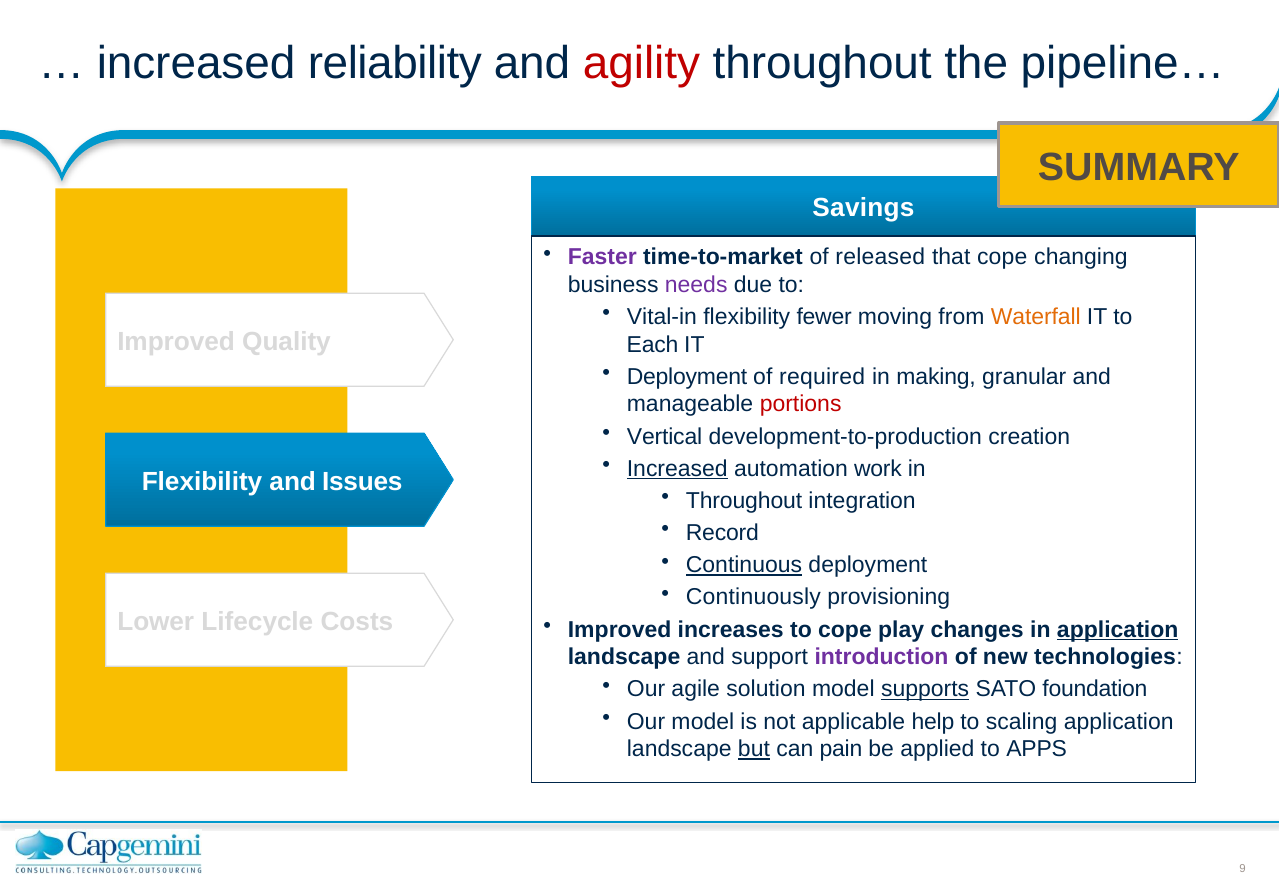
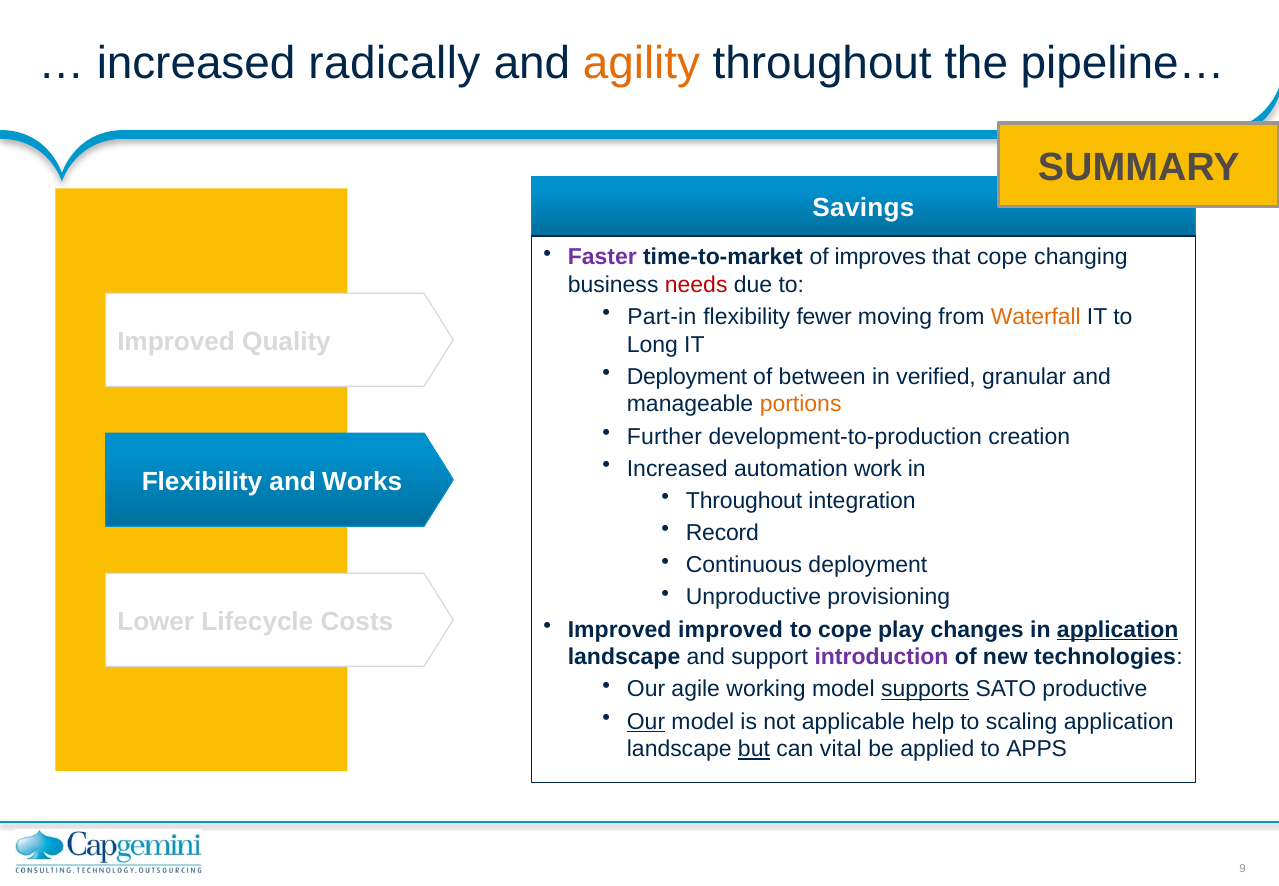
reliability: reliability -> radically
agility colour: red -> orange
released: released -> improves
needs colour: purple -> red
Vital-in: Vital-in -> Part-in
Each: Each -> Long
required: required -> between
making: making -> verified
portions colour: red -> orange
Vertical: Vertical -> Further
Increased at (677, 468) underline: present -> none
Issues: Issues -> Works
Continuous underline: present -> none
Continuously: Continuously -> Unproductive
Improved increases: increases -> improved
solution: solution -> working
foundation: foundation -> productive
Our at (646, 721) underline: none -> present
pain: pain -> vital
